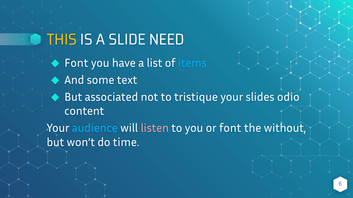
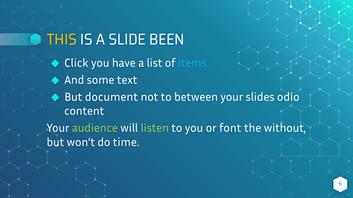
NEED: NEED -> BEEN
Font at (76, 63): Font -> Click
associated: associated -> document
tristique: tristique -> between
audience colour: light blue -> light green
listen colour: pink -> light green
